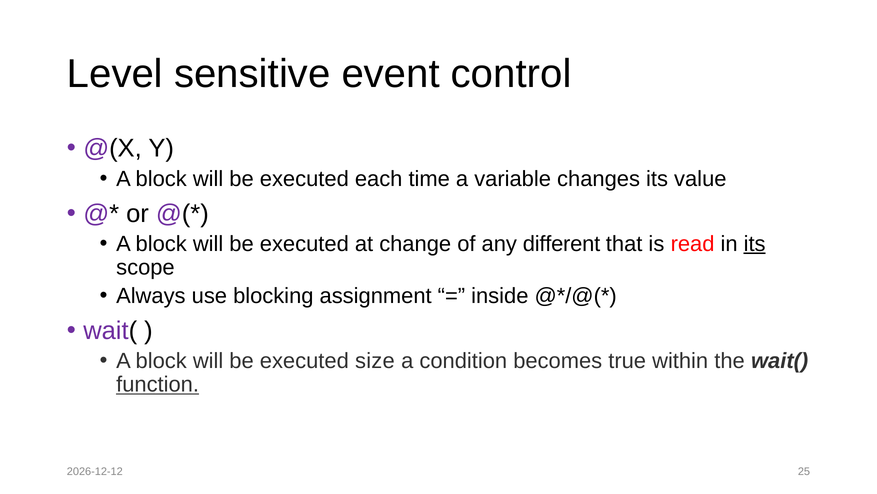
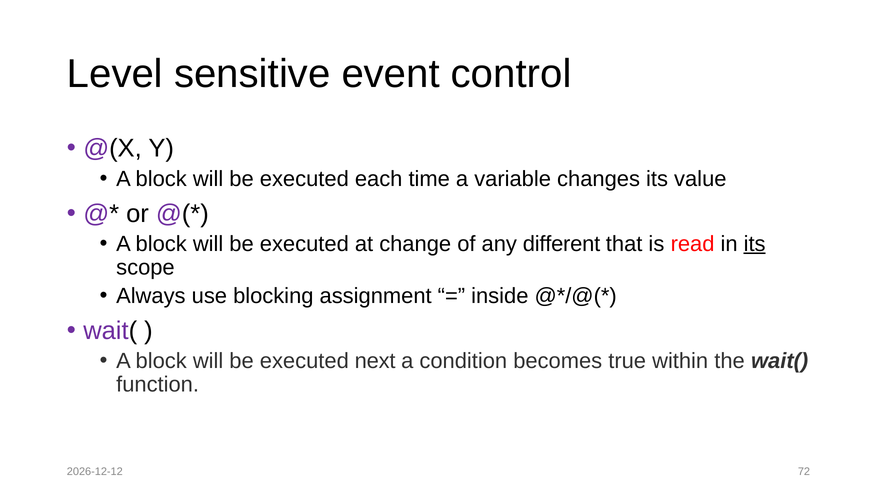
size: size -> next
function underline: present -> none
25: 25 -> 72
